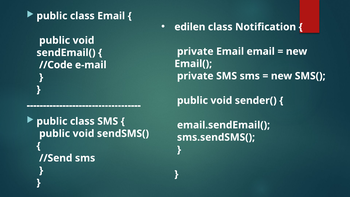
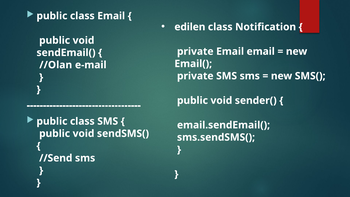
//Code: //Code -> //Olan
